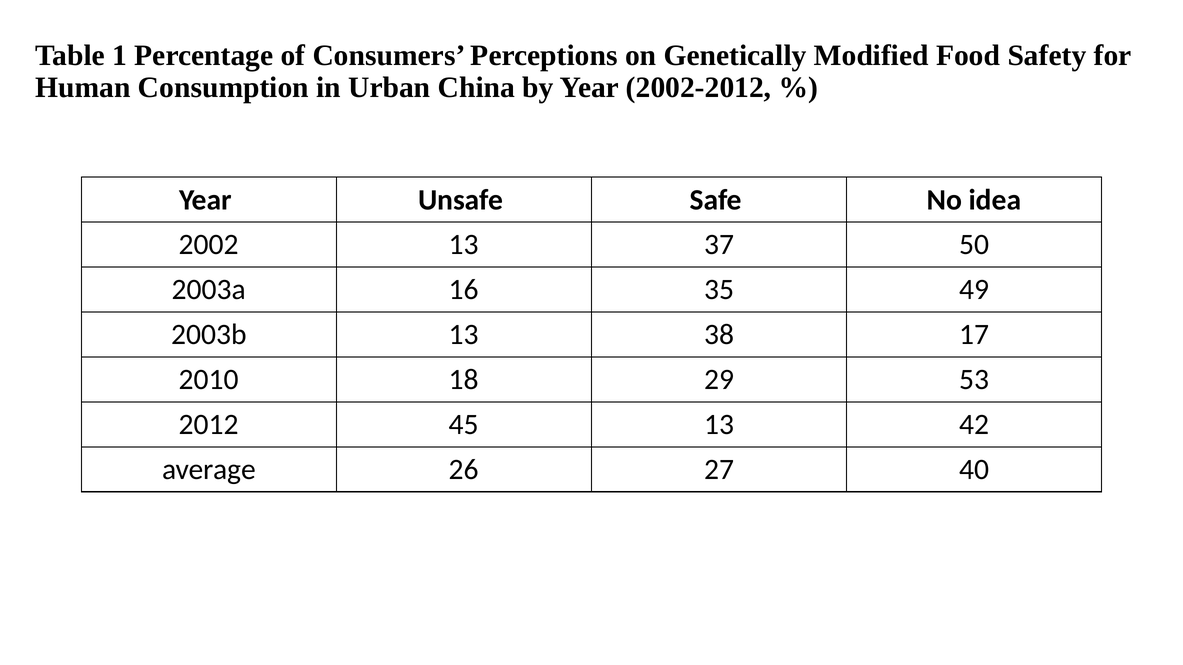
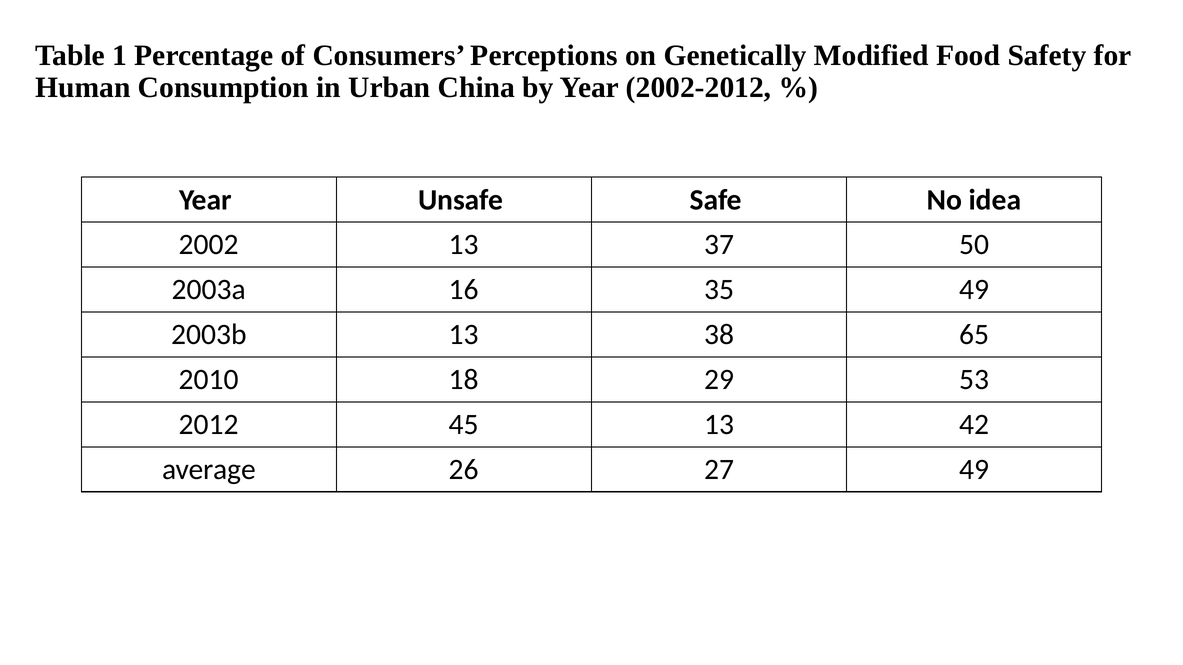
17: 17 -> 65
27 40: 40 -> 49
